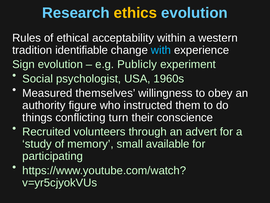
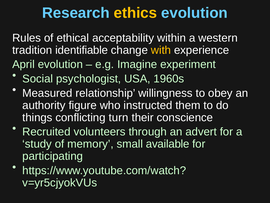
with colour: light blue -> yellow
Sign: Sign -> April
Publicly: Publicly -> Imagine
themselves: themselves -> relationship
